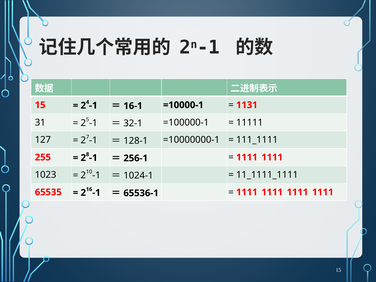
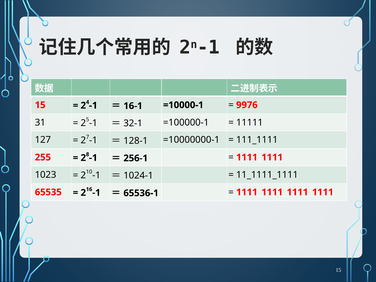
1131: 1131 -> 9976
